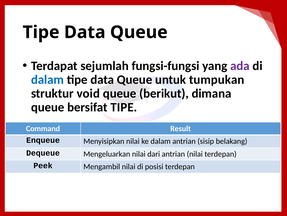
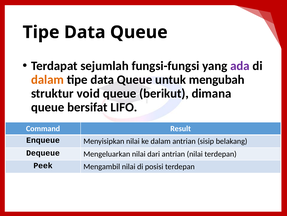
dalam at (47, 79) colour: blue -> orange
tumpukan: tumpukan -> mengubah
bersifat TIPE: TIPE -> LIFO
